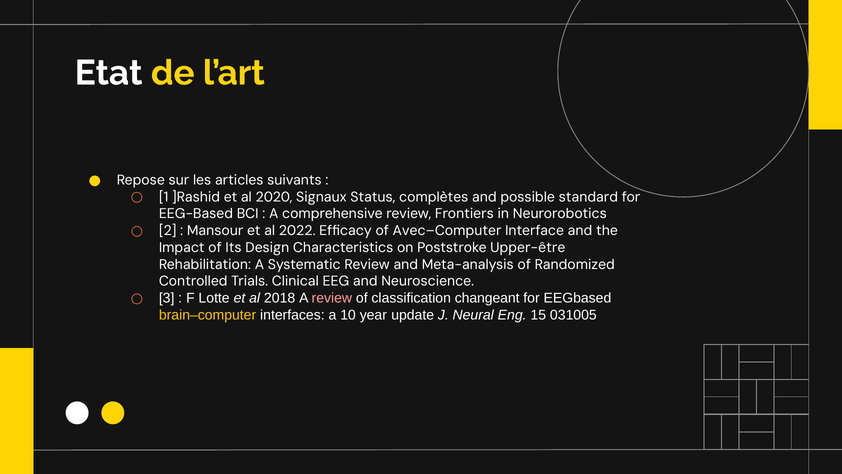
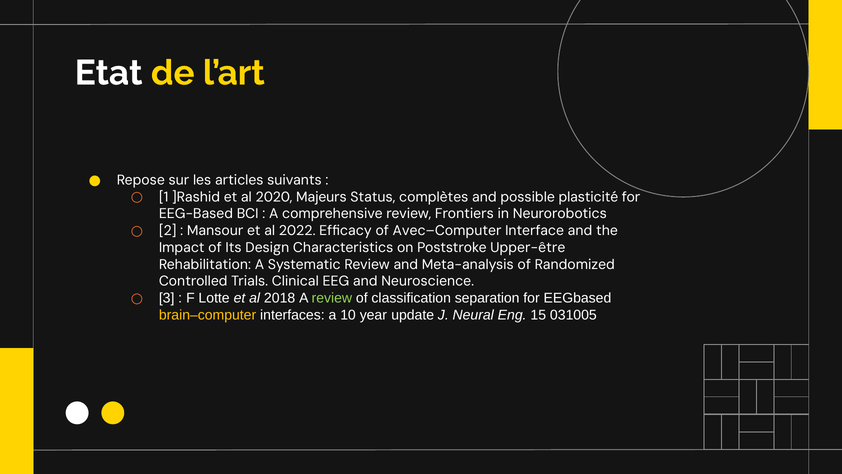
Signaux: Signaux -> Majeurs
standard: standard -> plasticité
review at (332, 298) colour: pink -> light green
changeant: changeant -> separation
